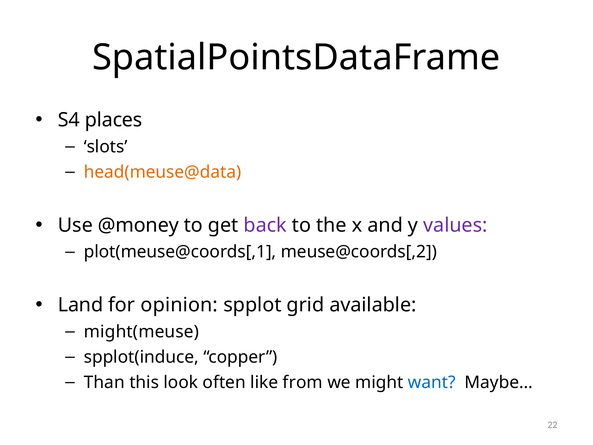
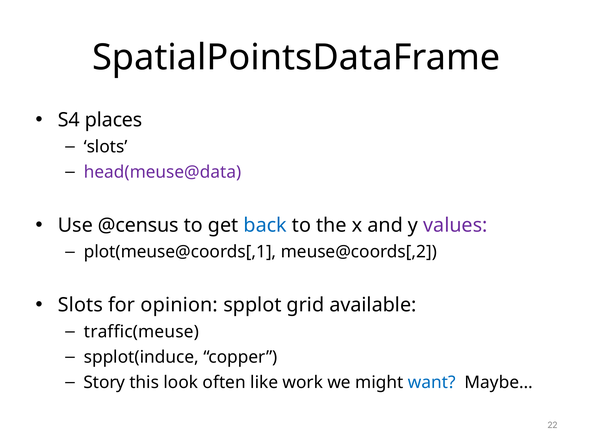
head(meuse@data colour: orange -> purple
@money: @money -> @census
back colour: purple -> blue
Land at (81, 305): Land -> Slots
might(meuse: might(meuse -> traffic(meuse
Than: Than -> Story
from: from -> work
